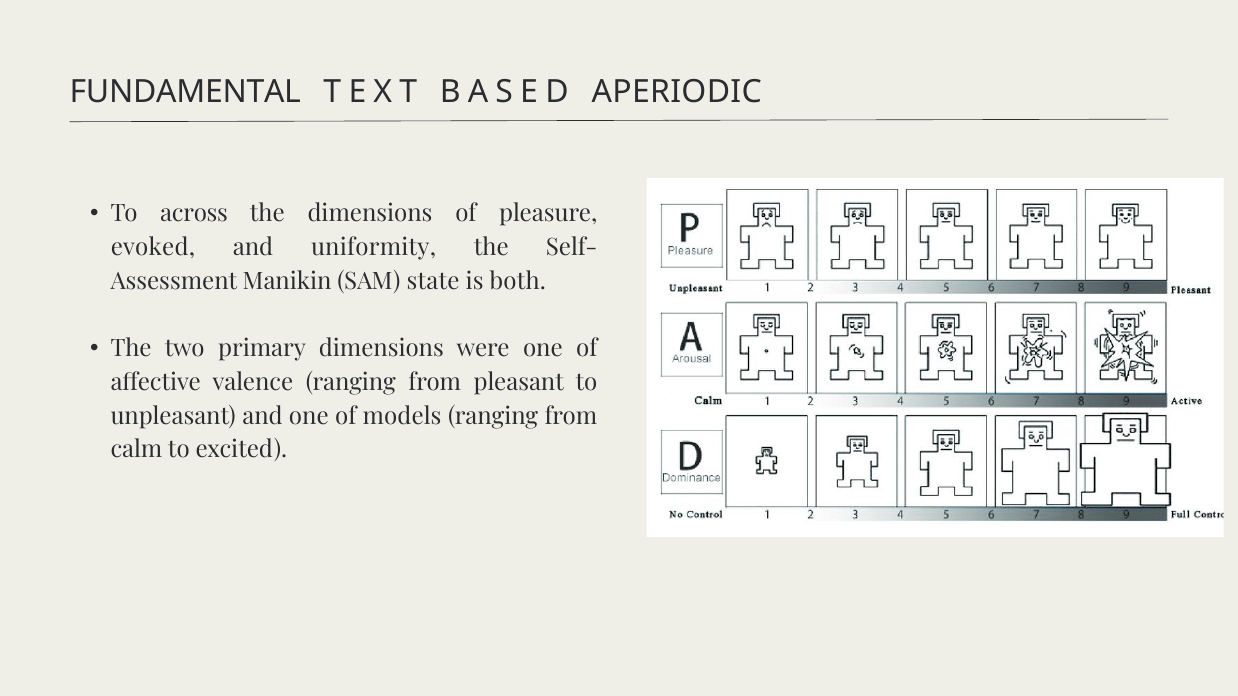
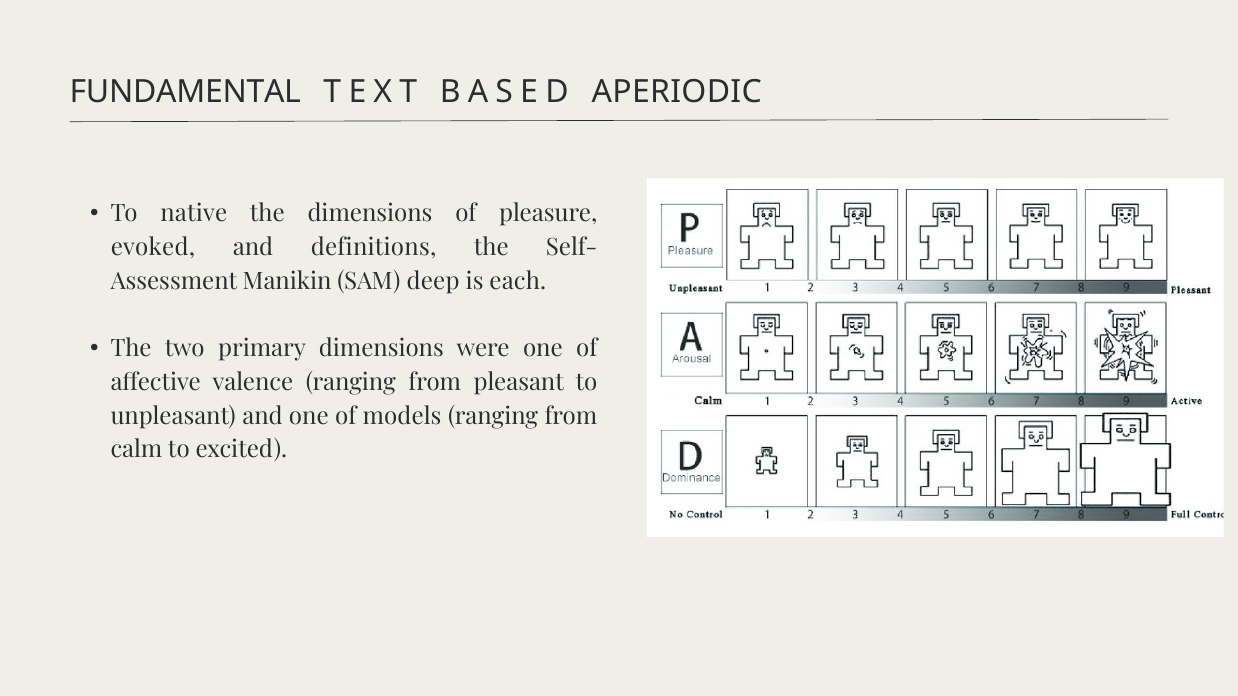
across: across -> native
uniformity: uniformity -> definitions
state: state -> deep
both: both -> each
